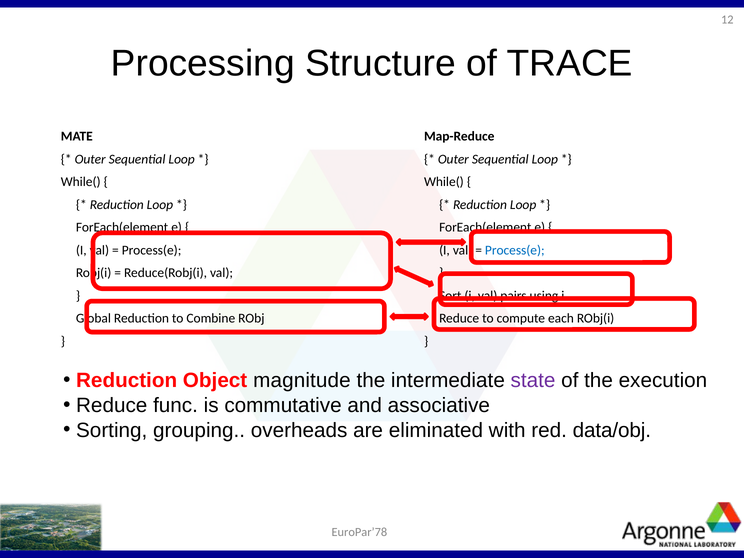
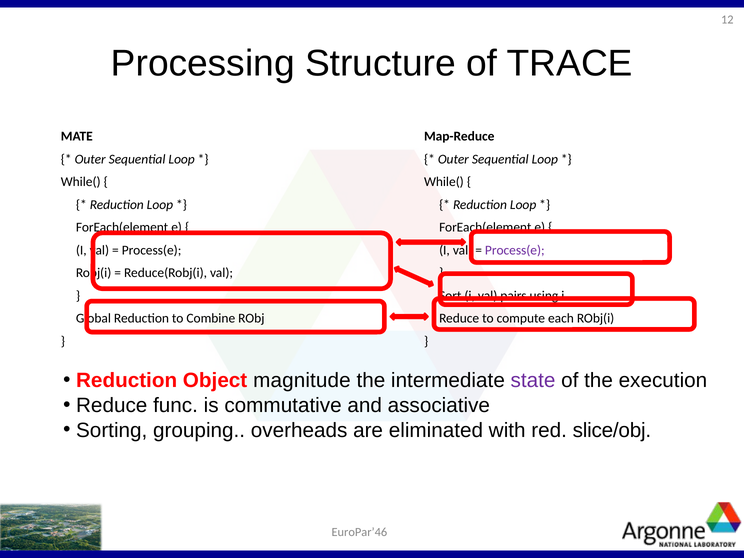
Process(e at (515, 250) colour: blue -> purple
data/obj: data/obj -> slice/obj
EuroPar’78: EuroPar’78 -> EuroPar’46
